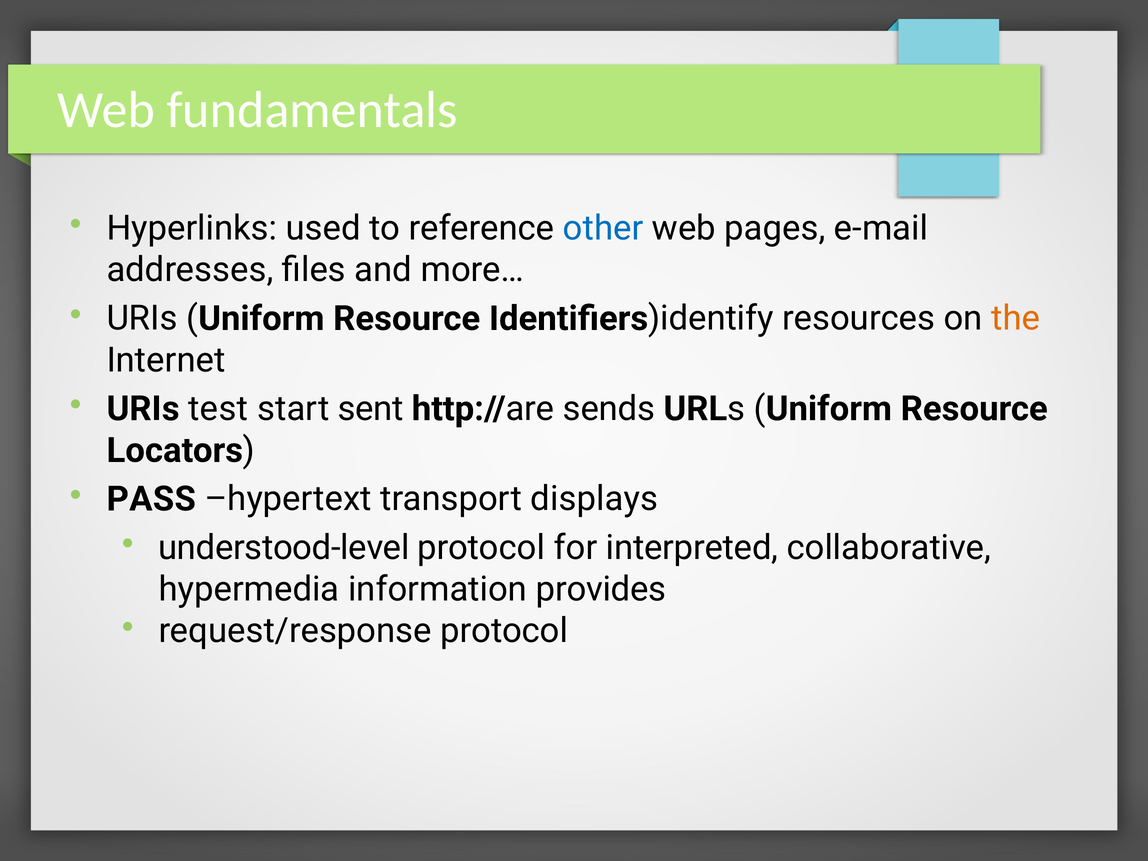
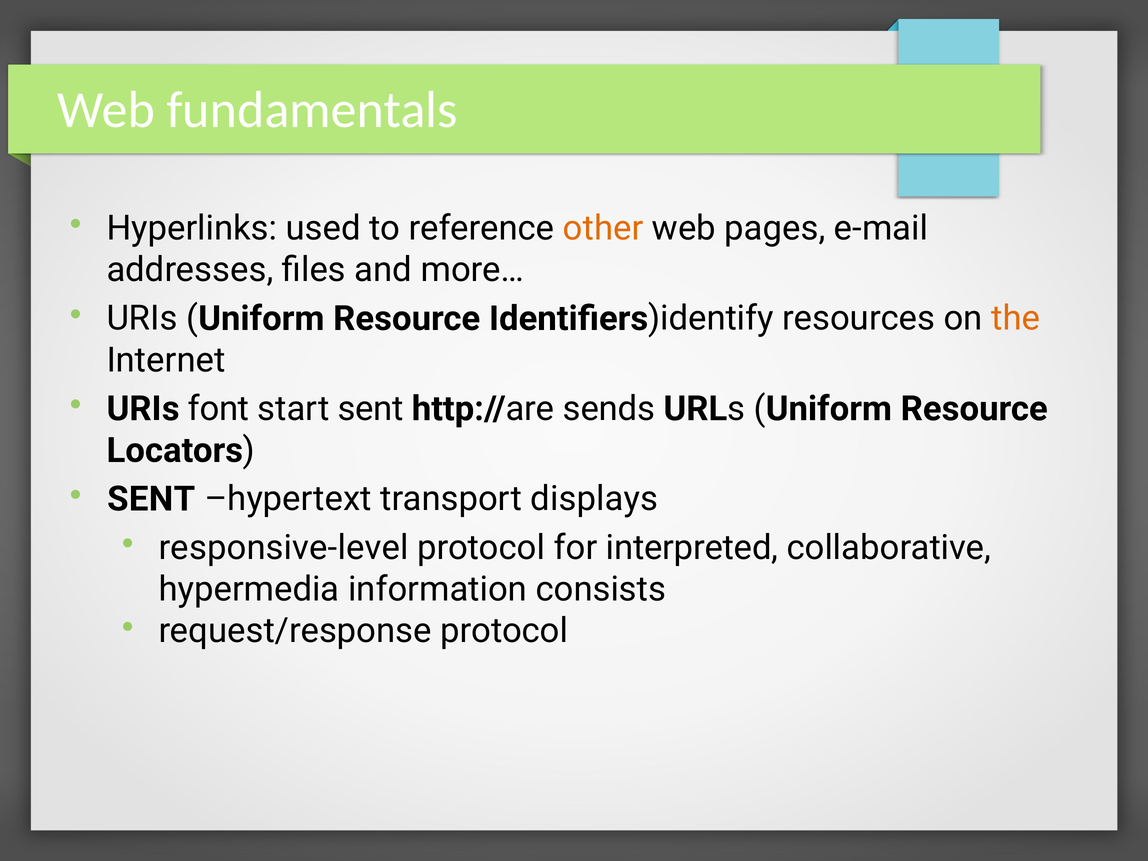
other colour: blue -> orange
test: test -> font
PASS at (151, 499): PASS -> SENT
understood-level: understood-level -> responsive-level
provides: provides -> consists
